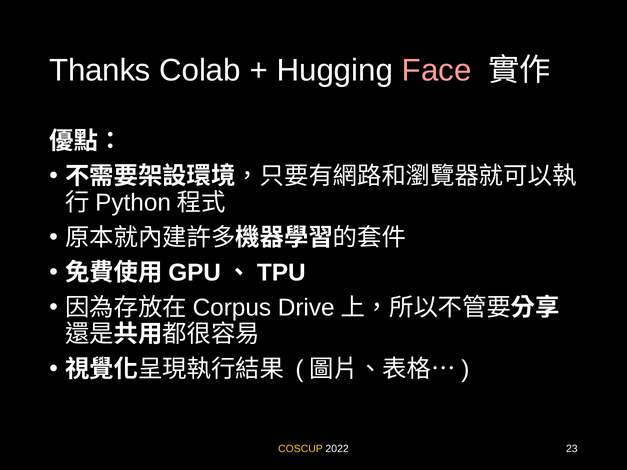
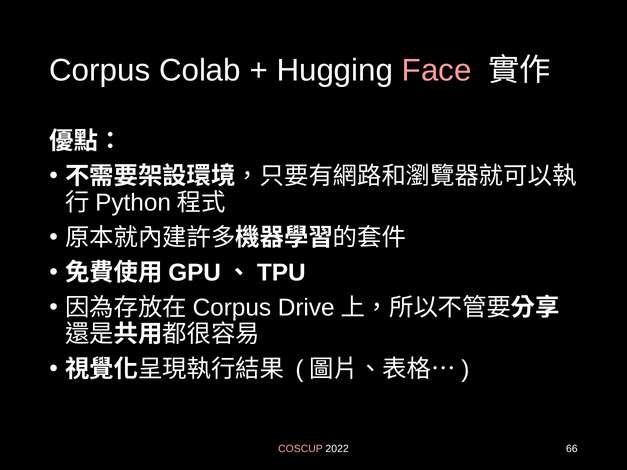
Thanks at (100, 70): Thanks -> Corpus
COSCUP colour: yellow -> pink
23: 23 -> 66
